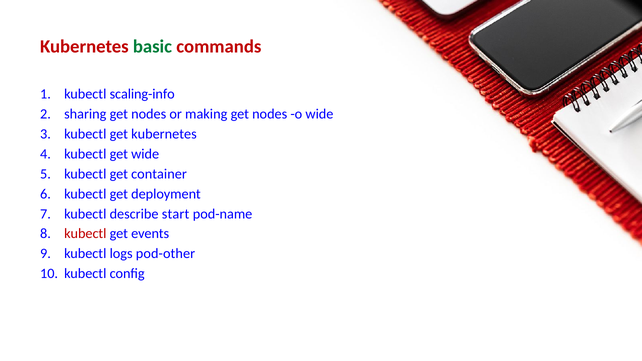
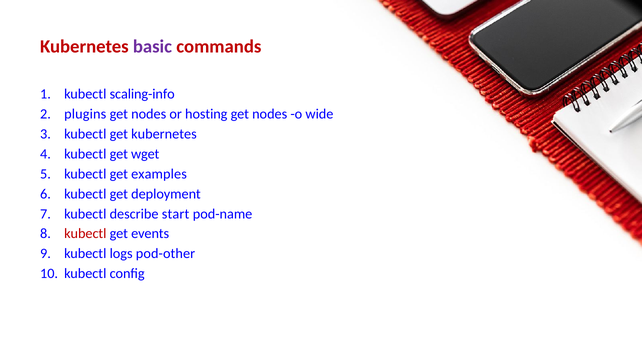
basic colour: green -> purple
sharing: sharing -> plugins
making: making -> hosting
get wide: wide -> wget
container: container -> examples
